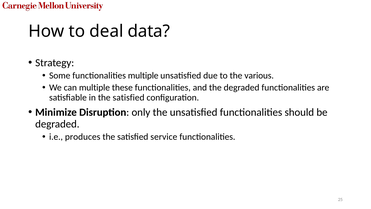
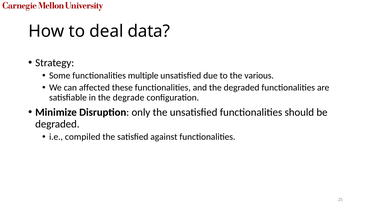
can multiple: multiple -> affected
in the satisfied: satisfied -> degrade
produces: produces -> compiled
service: service -> against
